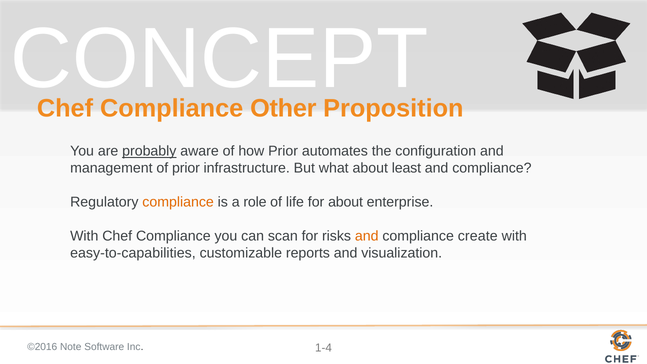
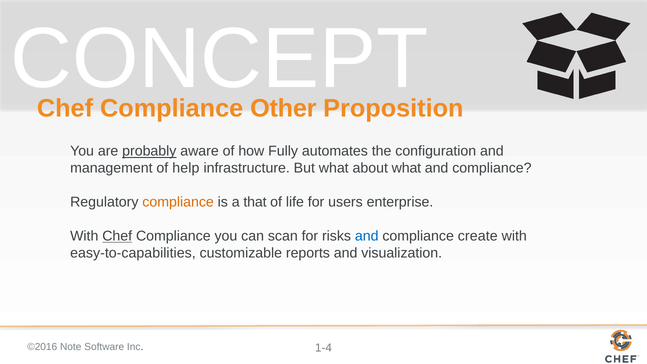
how Prior: Prior -> Fully
of prior: prior -> help
about least: least -> what
role: role -> that
for about: about -> users
Chef at (117, 236) underline: none -> present
and at (367, 236) colour: orange -> blue
